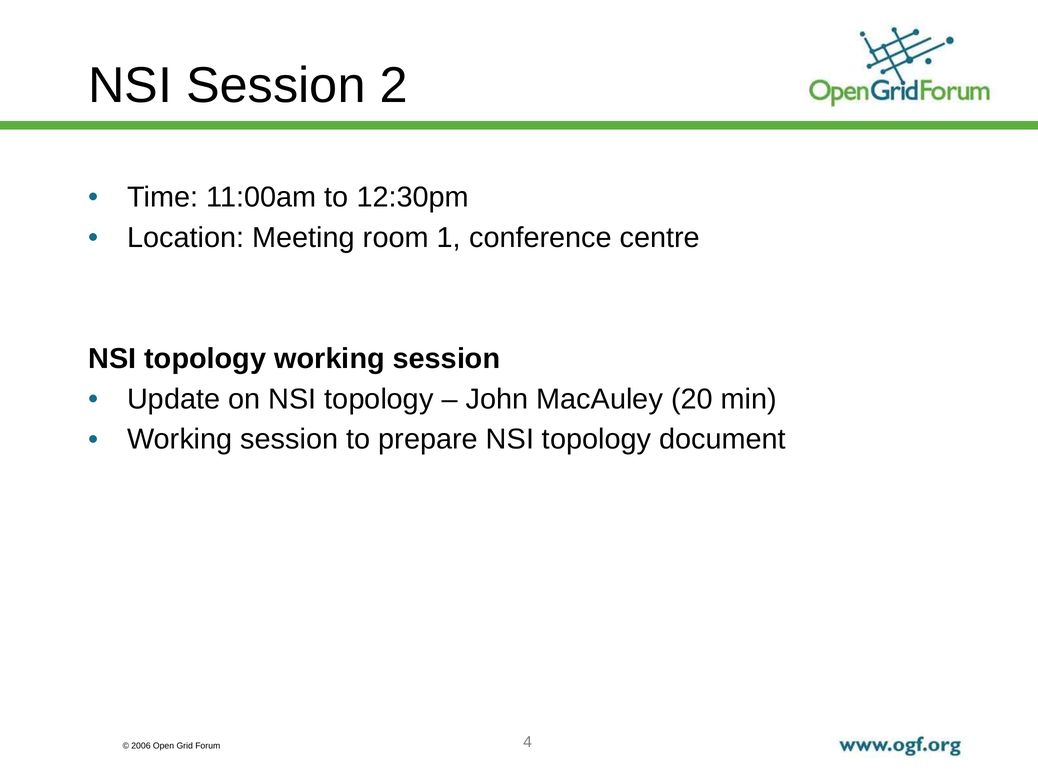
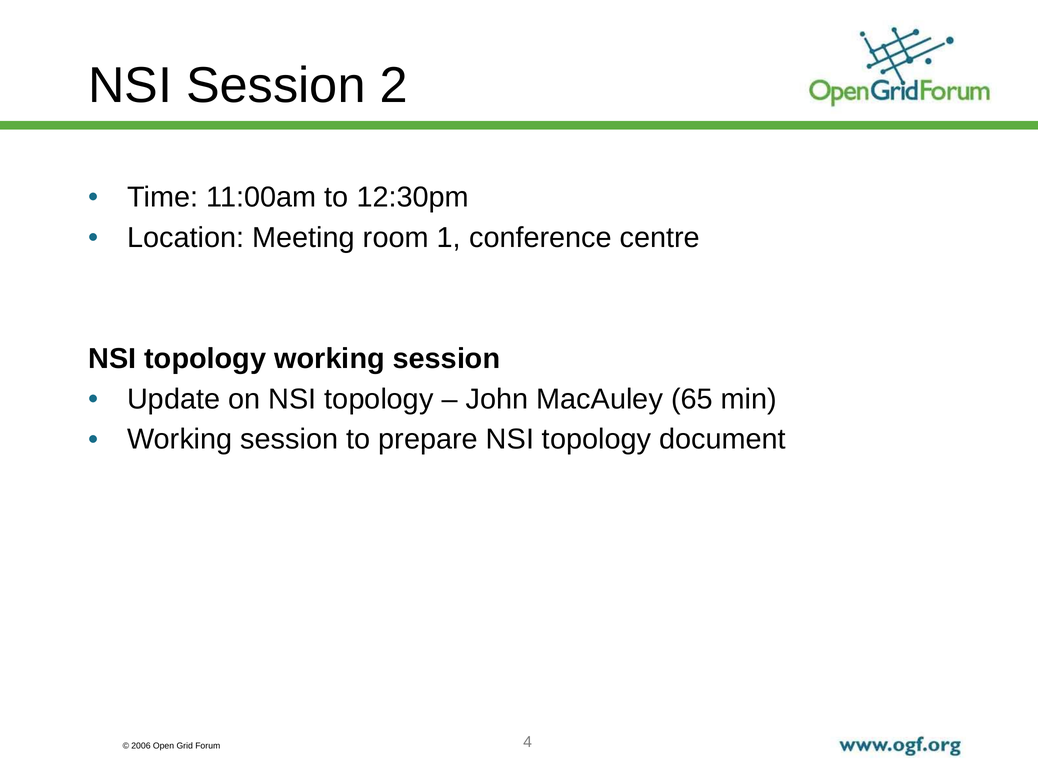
20: 20 -> 65
